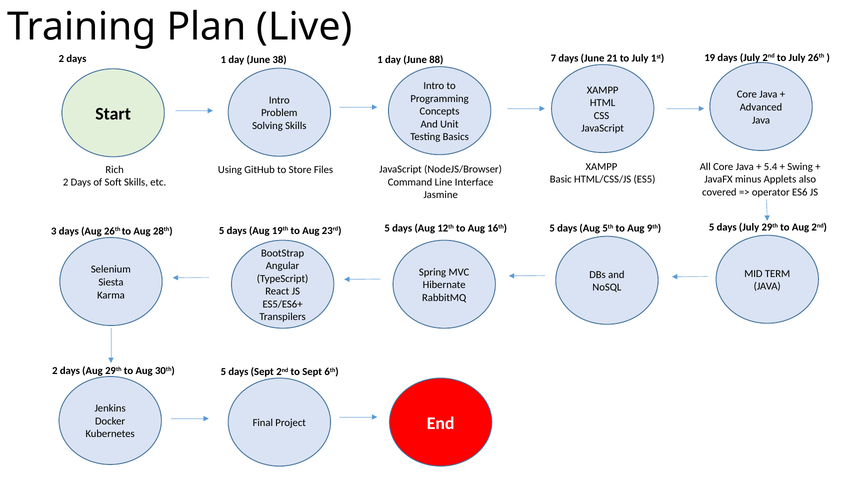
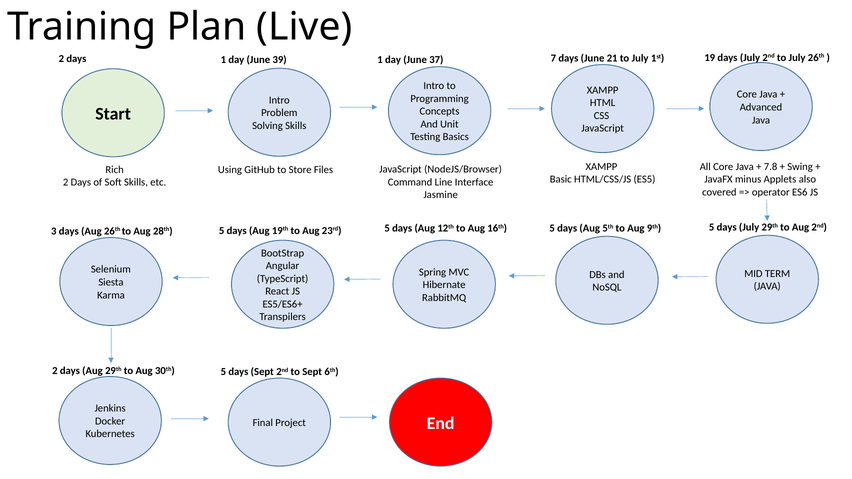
38: 38 -> 39
88: 88 -> 37
5.4: 5.4 -> 7.8
